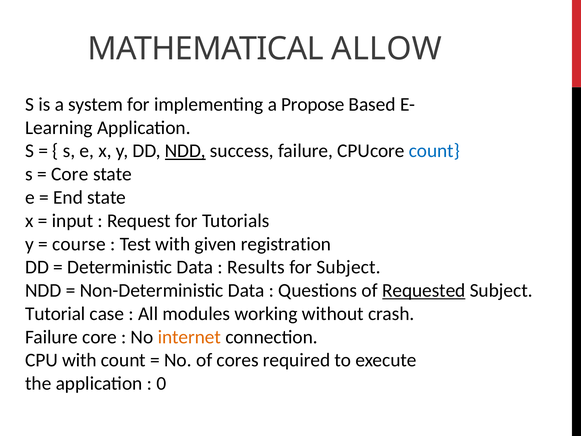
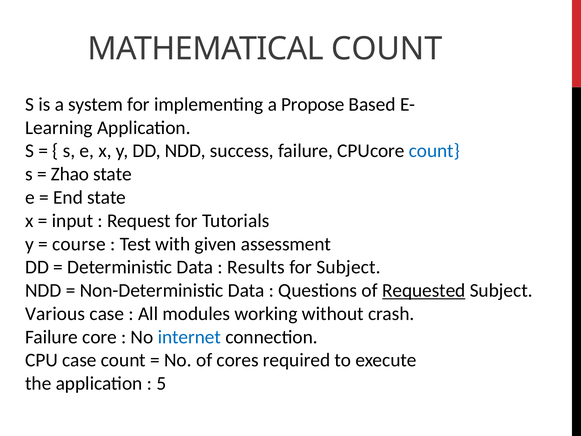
MATHEMATICAL ALLOW: ALLOW -> COUNT
NDD at (185, 151) underline: present -> none
Core at (70, 174): Core -> Zhao
registration: registration -> assessment
Tutorial: Tutorial -> Various
internet colour: orange -> blue
CPU with: with -> case
0: 0 -> 5
